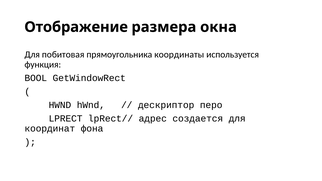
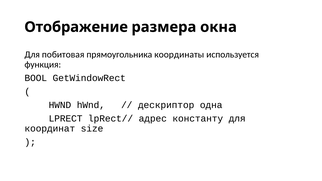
перо: перо -> одна
создается: создается -> константу
фона: фона -> size
